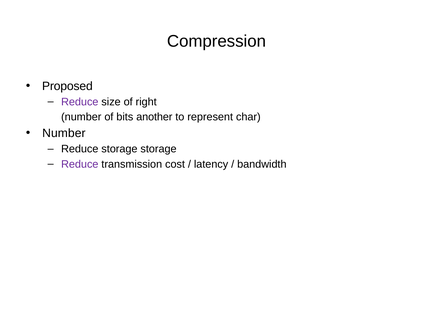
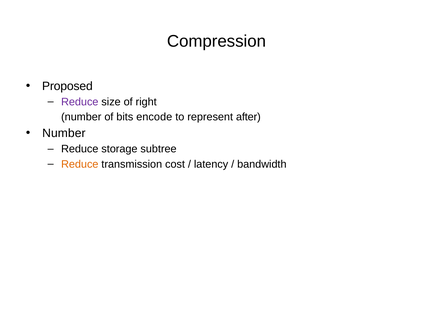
another: another -> encode
char: char -> after
storage storage: storage -> subtree
Reduce at (80, 164) colour: purple -> orange
